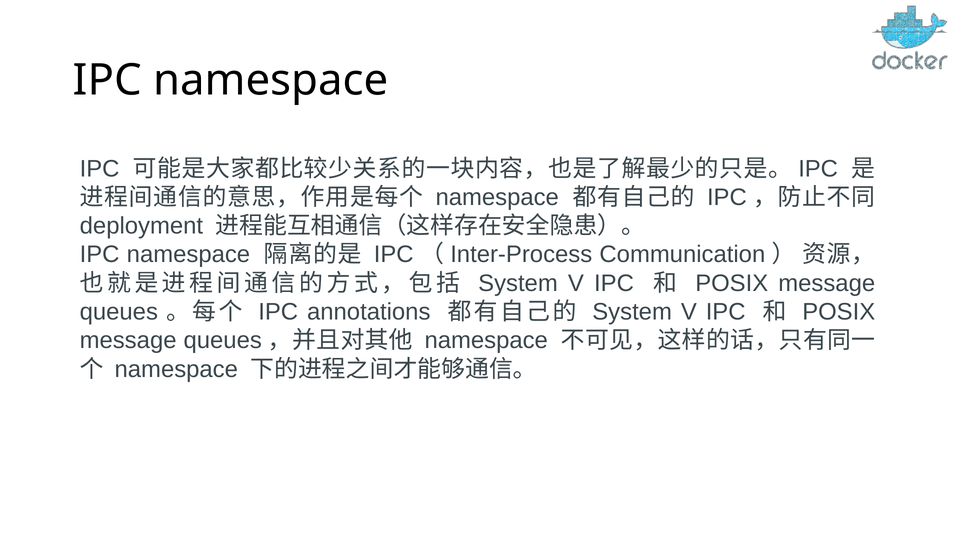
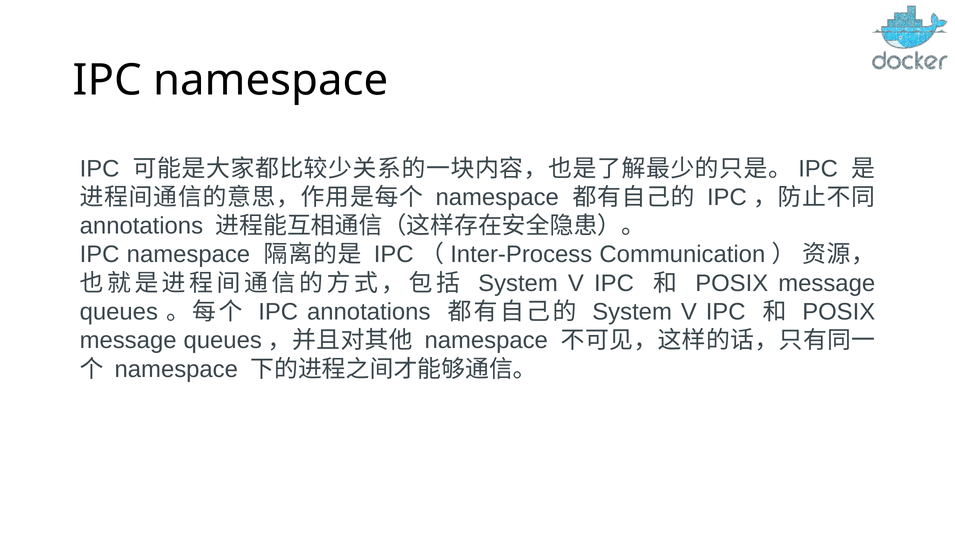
deployment at (141, 226): deployment -> annotations
